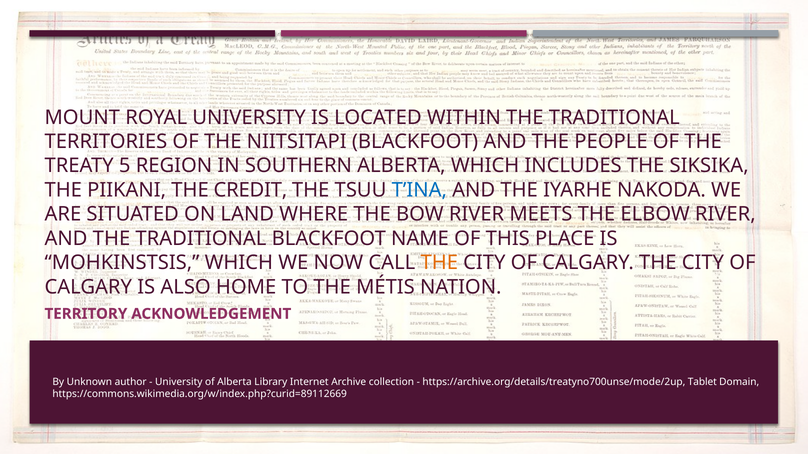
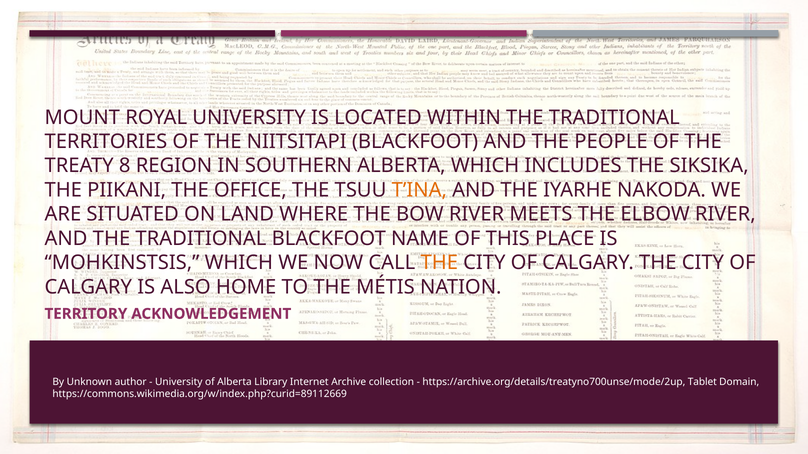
5: 5 -> 8
CREDIT: CREDIT -> OFFICE
T’INA colour: blue -> orange
